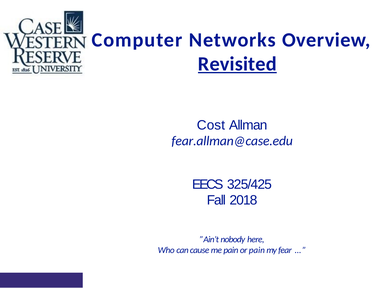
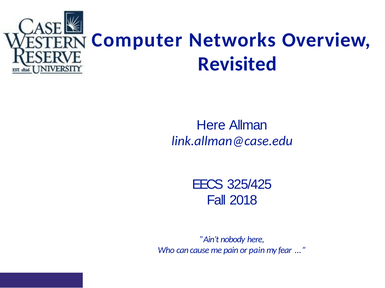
Revisited underline: present -> none
Cost at (211, 126): Cost -> Here
fear.allman@case.edu: fear.allman@case.edu -> link.allman@case.edu
